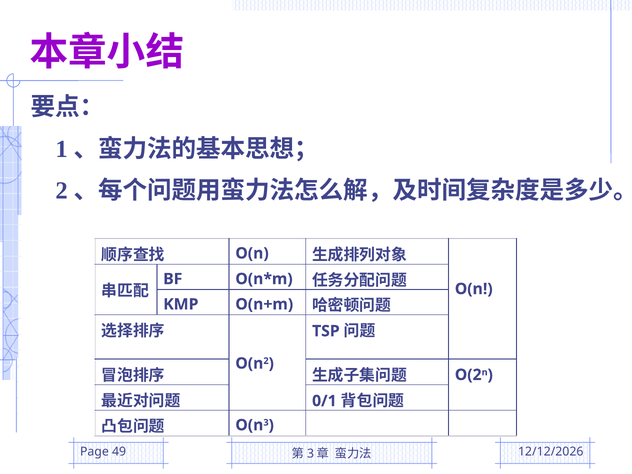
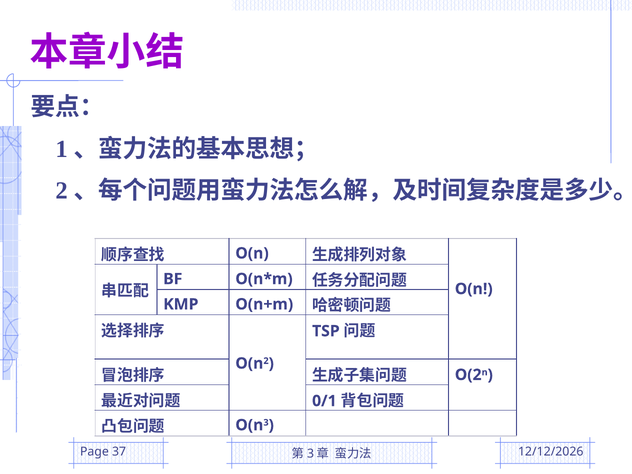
49: 49 -> 37
